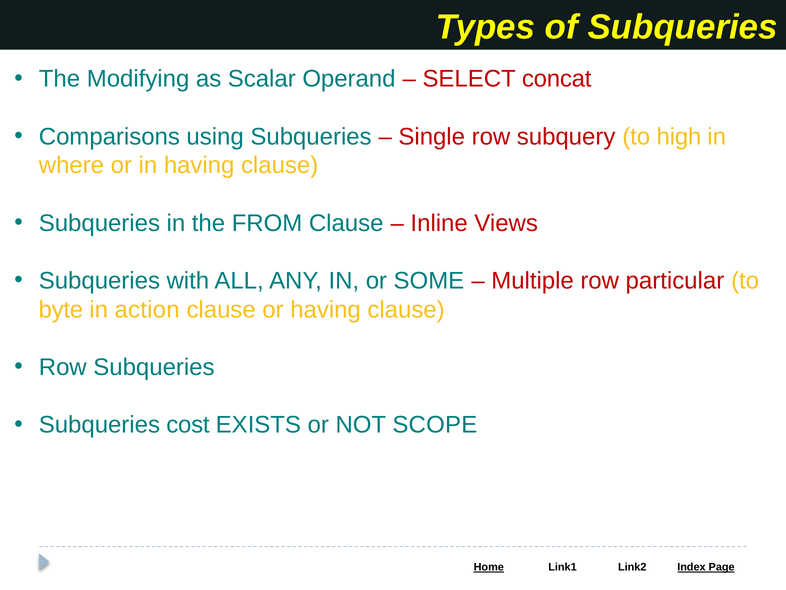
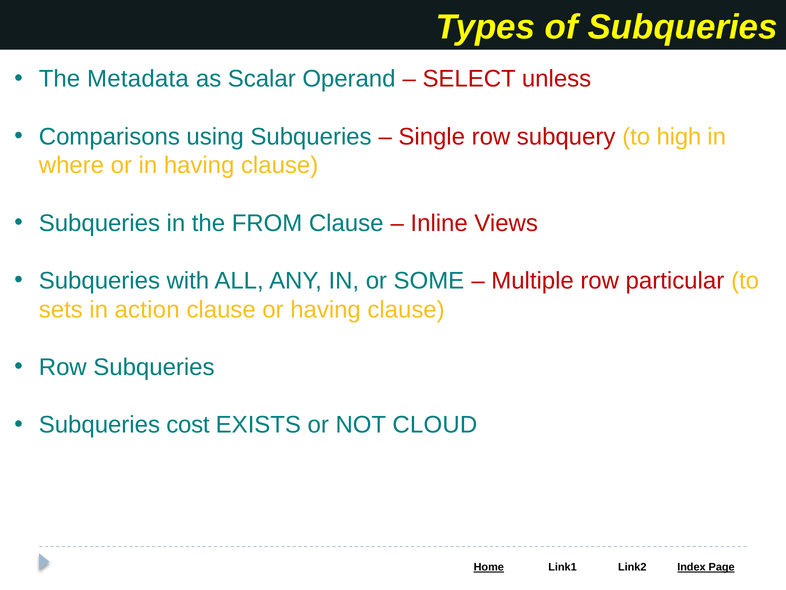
Modifying: Modifying -> Metadata
concat: concat -> unless
byte: byte -> sets
SCOPE: SCOPE -> CLOUD
